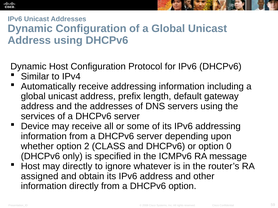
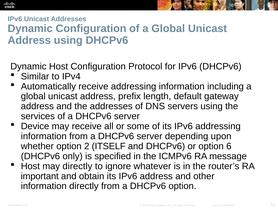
CLASS: CLASS -> ITSELF
0: 0 -> 6
assigned: assigned -> important
